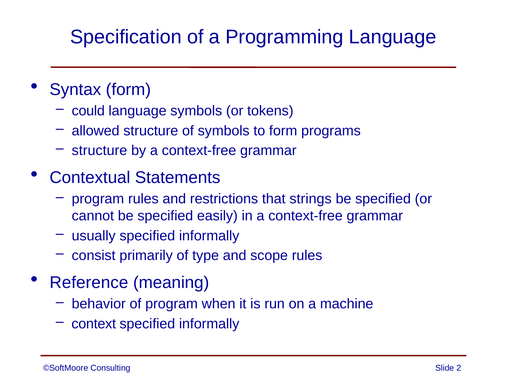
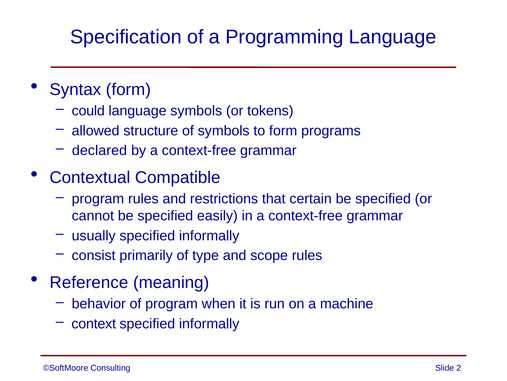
structure at (99, 150): structure -> declared
Statements: Statements -> Compatible
strings: strings -> certain
